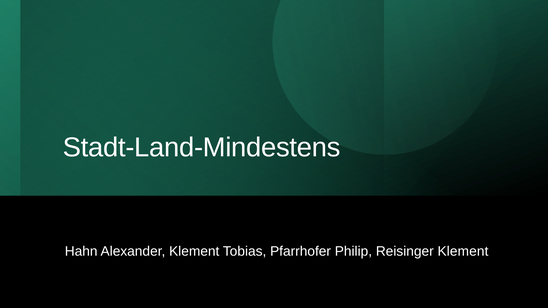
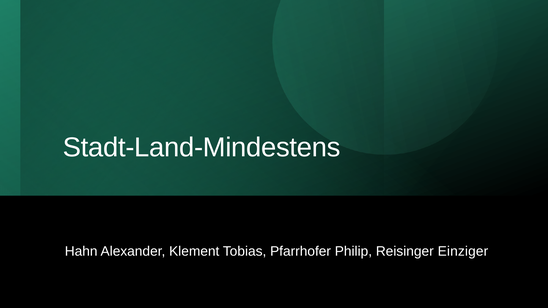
Reisinger Klement: Klement -> Einziger
